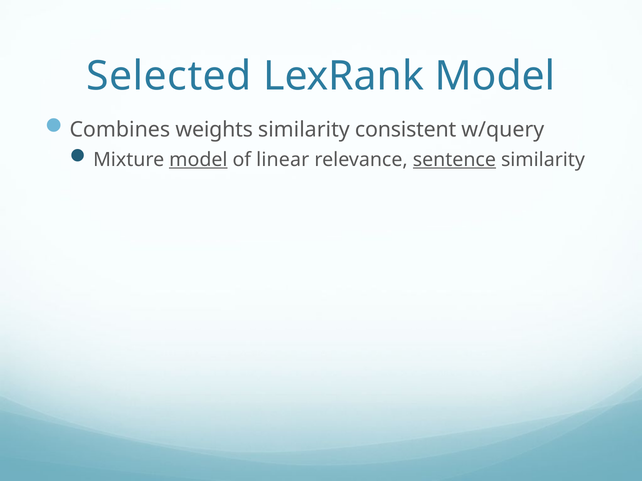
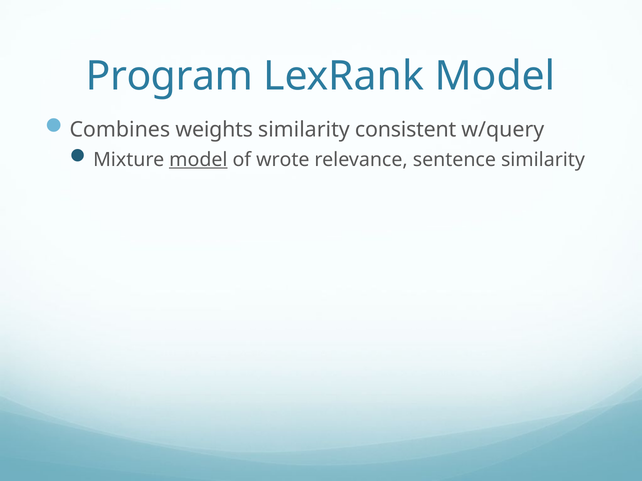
Selected: Selected -> Program
linear: linear -> wrote
sentence underline: present -> none
